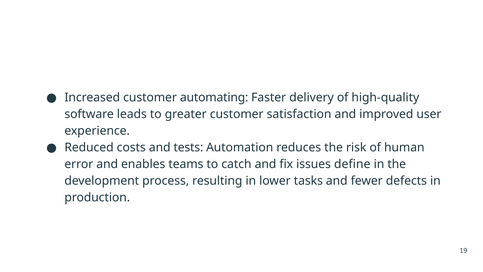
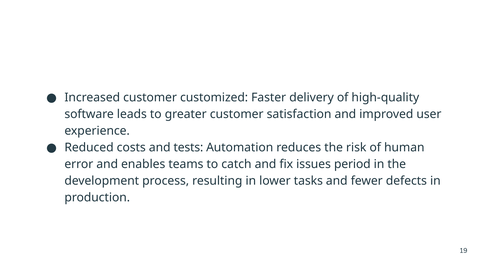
automating: automating -> customized
define: define -> period
